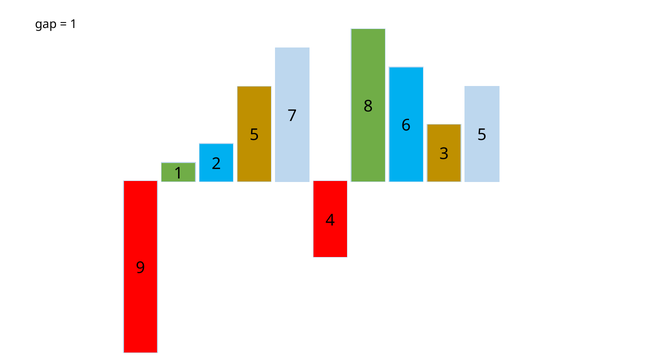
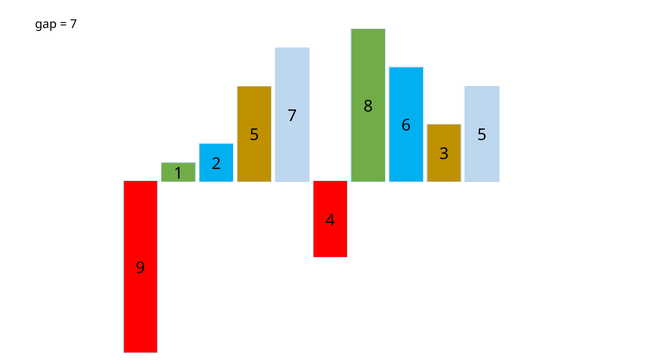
1 at (74, 24): 1 -> 7
